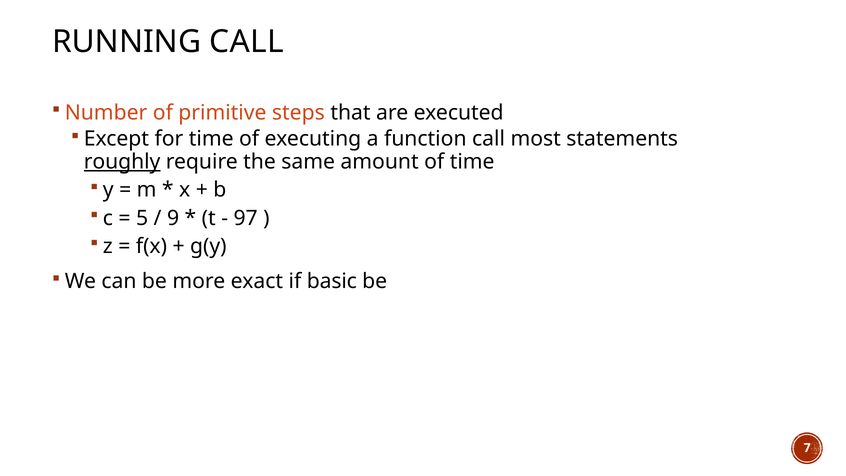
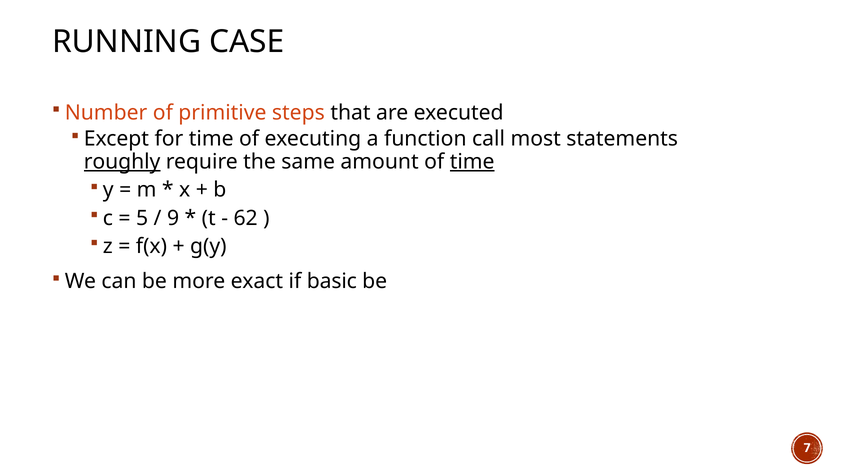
RUNNING CALL: CALL -> CASE
time at (472, 162) underline: none -> present
97: 97 -> 62
